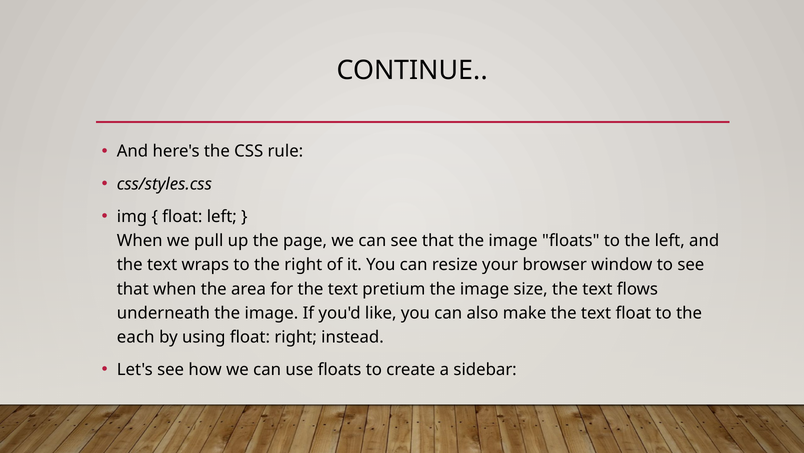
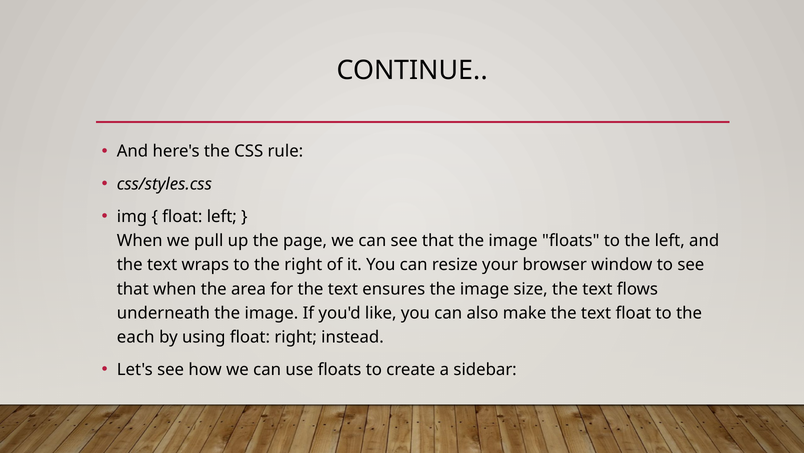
pretium: pretium -> ensures
